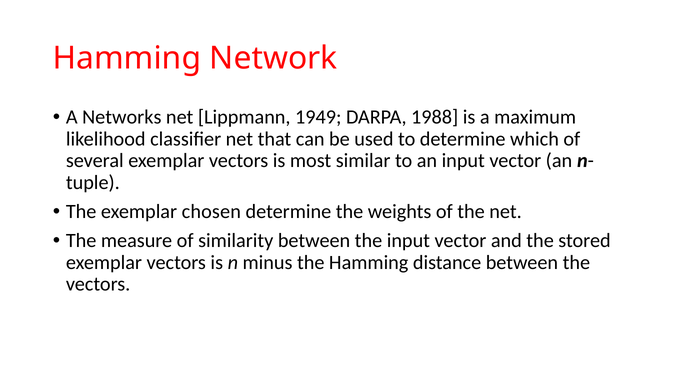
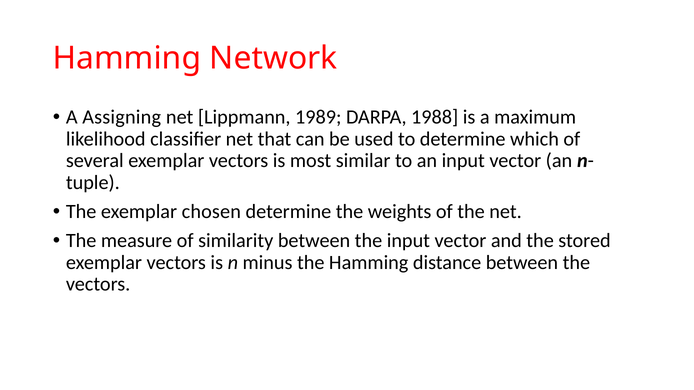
Networks: Networks -> Assigning
1949: 1949 -> 1989
